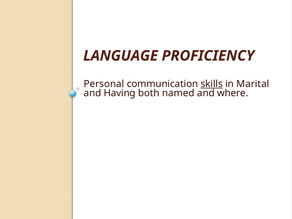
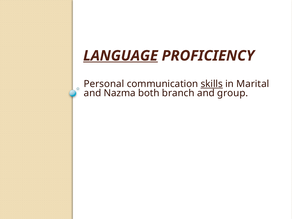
LANGUAGE underline: none -> present
Having: Having -> Nazma
named: named -> branch
where: where -> group
